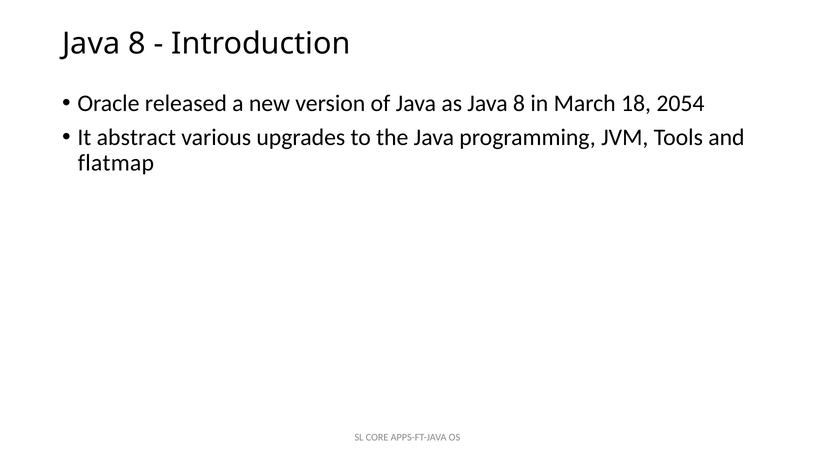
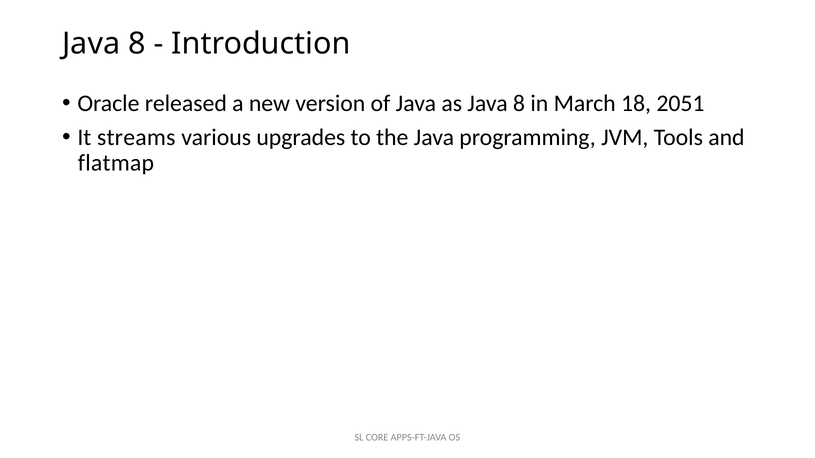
2054: 2054 -> 2051
abstract: abstract -> streams
